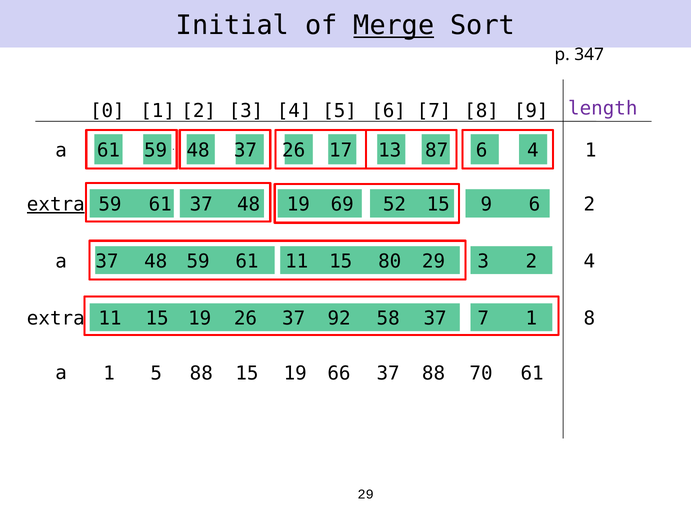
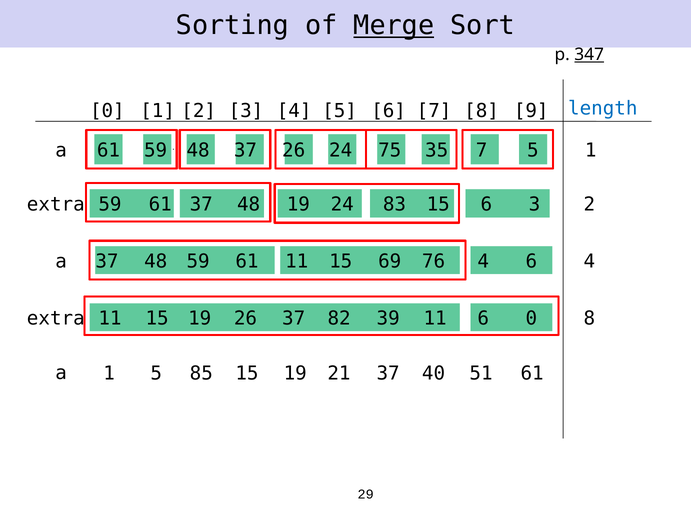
Initial: Initial -> Sorting
347 underline: none -> present
length colour: purple -> blue
48 17: 17 -> 24
13: 13 -> 75
87: 87 -> 35
26 6: 6 -> 7
4 at (533, 151): 4 -> 5
extra at (56, 205) underline: present -> none
37 69: 69 -> 24
52: 52 -> 83
19 9: 9 -> 6
48 6: 6 -> 3
80: 80 -> 69
37 29: 29 -> 76
11 3: 3 -> 4
61 2: 2 -> 6
92: 92 -> 82
58: 58 -> 39
11 37: 37 -> 11
37 7: 7 -> 6
26 1: 1 -> 0
1 88: 88 -> 85
66: 66 -> 21
19 88: 88 -> 40
70: 70 -> 51
